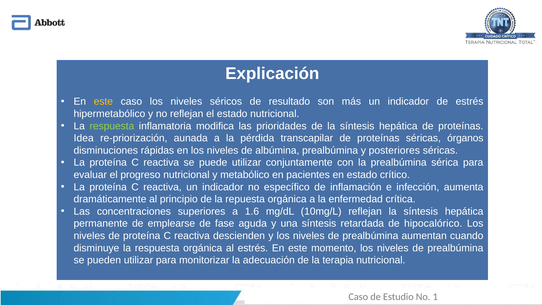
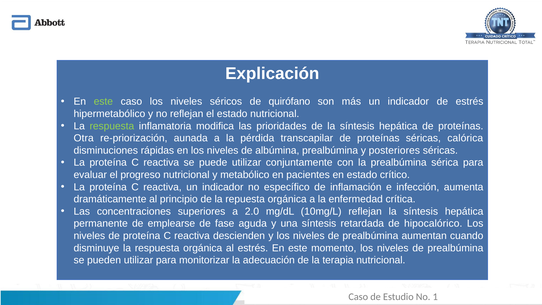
este at (103, 102) colour: yellow -> light green
resultado: resultado -> quirófano
Idea: Idea -> Otra
órganos: órganos -> calórica
1.6: 1.6 -> 2.0
